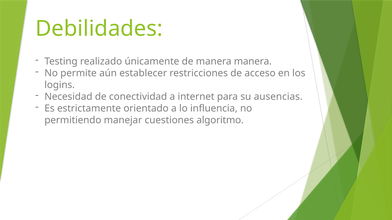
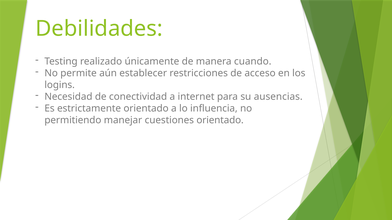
manera manera: manera -> cuando
cuestiones algoritmo: algoritmo -> orientado
